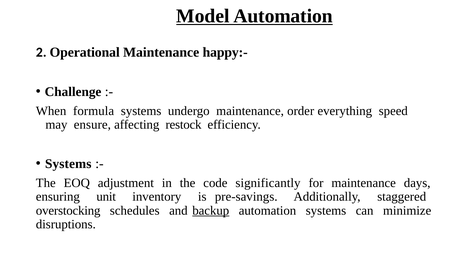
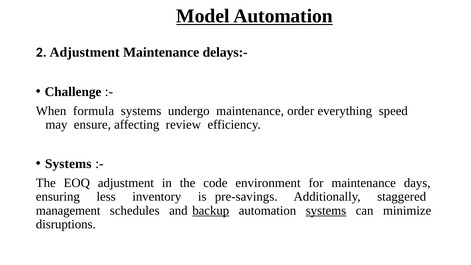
2 Operational: Operational -> Adjustment
happy:-: happy:- -> delays:-
restock: restock -> review
significantly: significantly -> environment
unit: unit -> less
overstocking: overstocking -> management
systems at (326, 210) underline: none -> present
